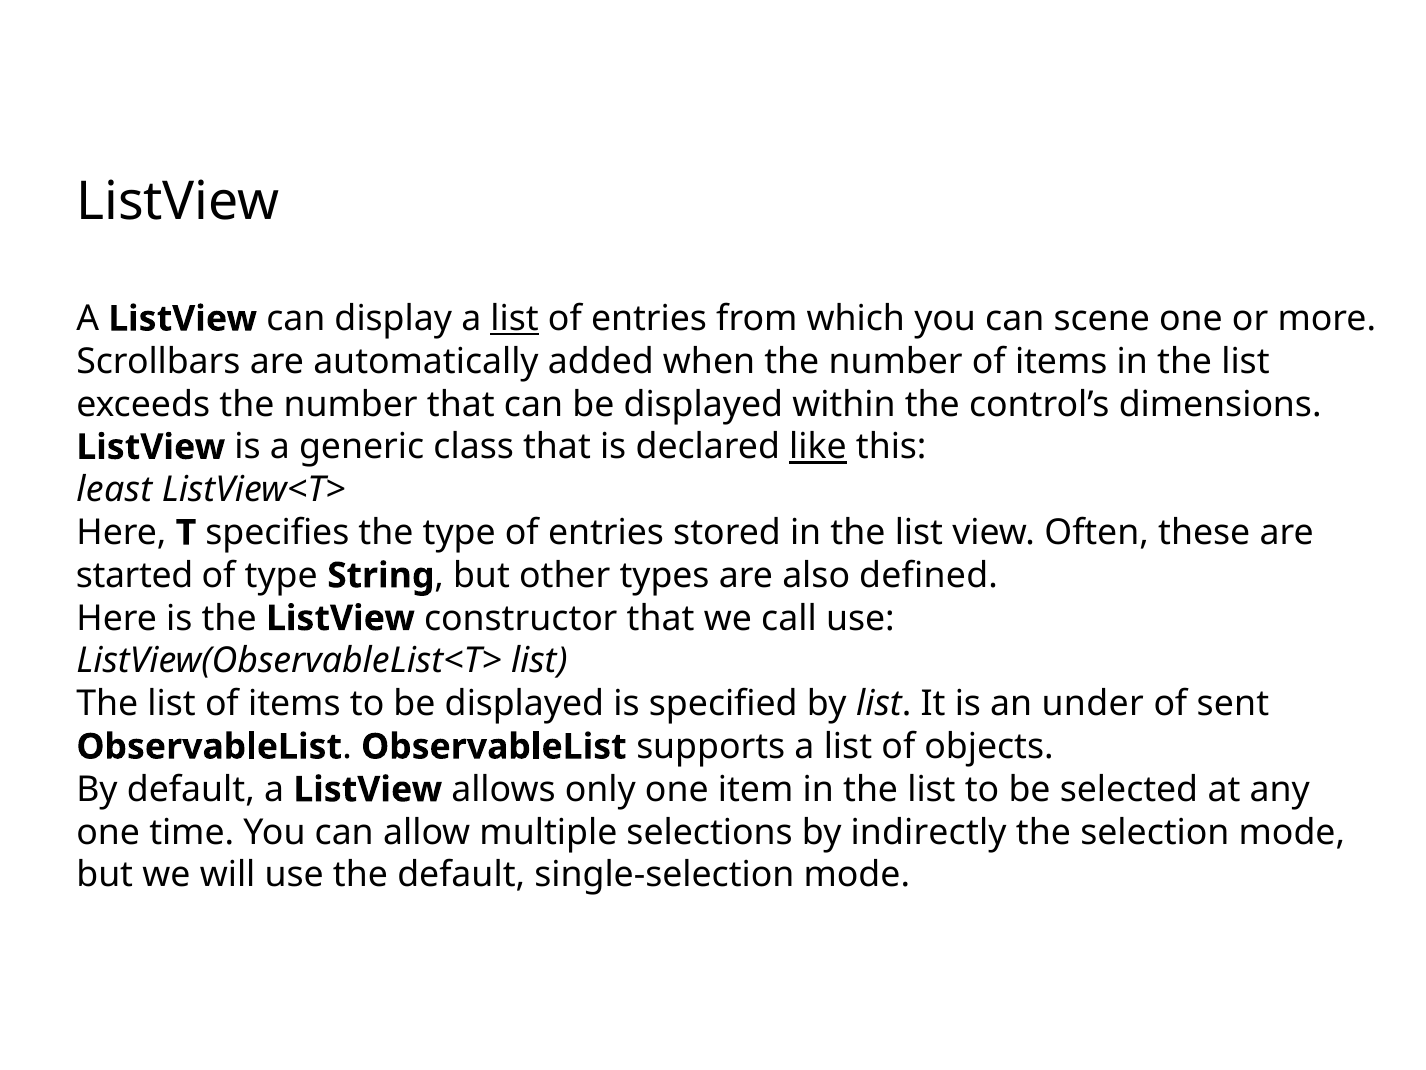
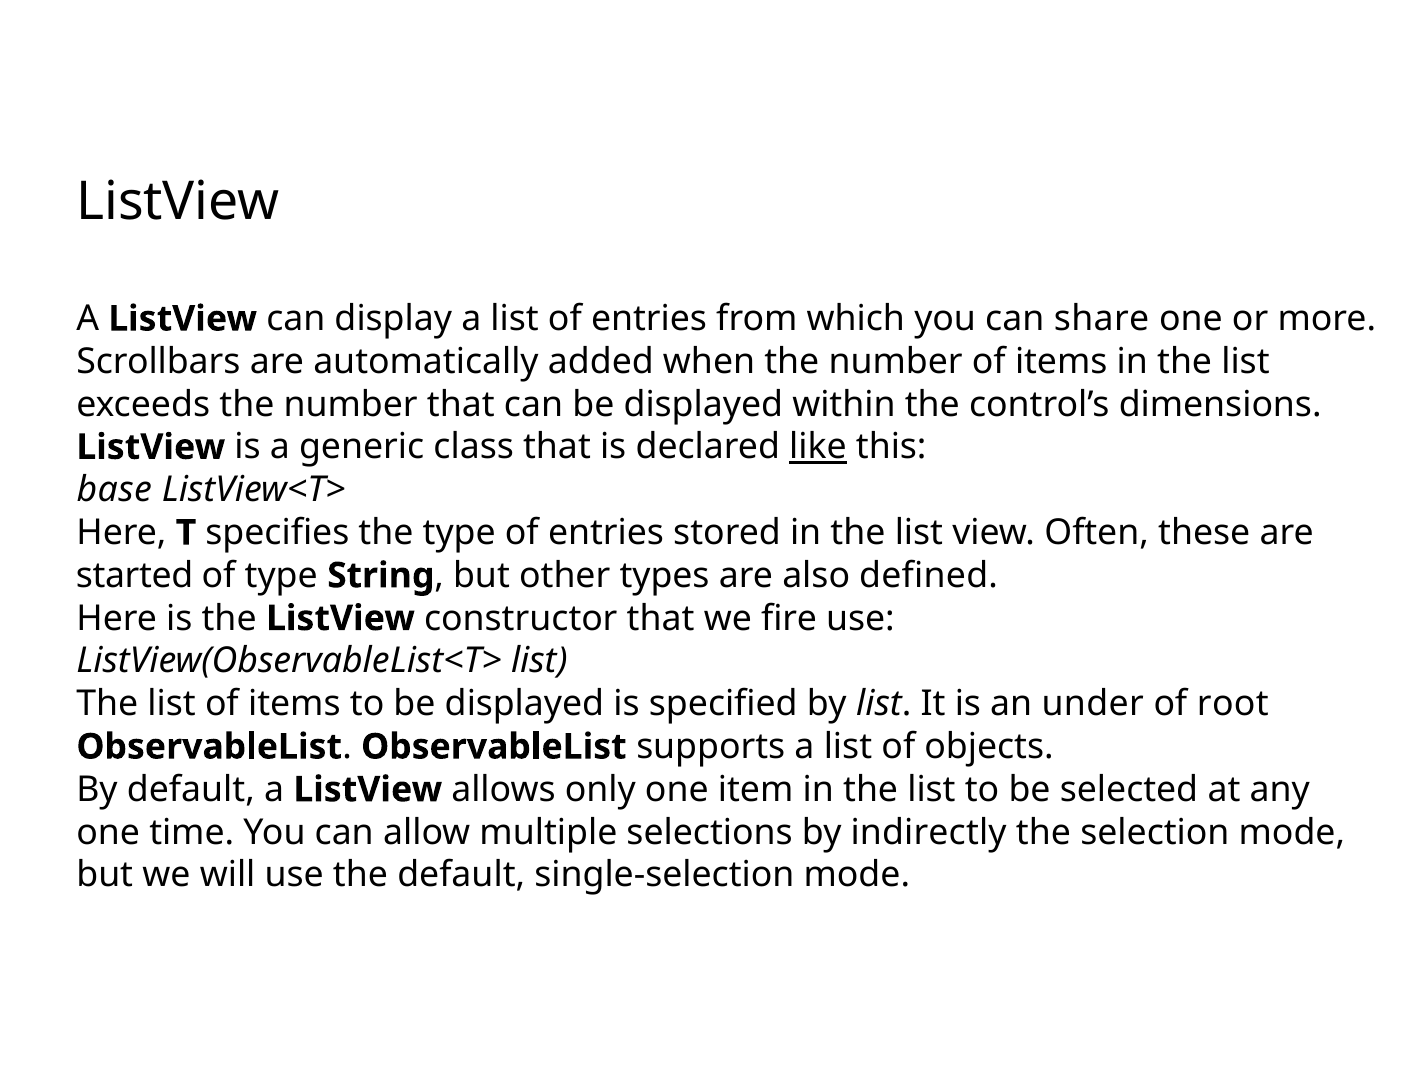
list at (515, 319) underline: present -> none
scene: scene -> share
least: least -> base
call: call -> fire
sent: sent -> root
